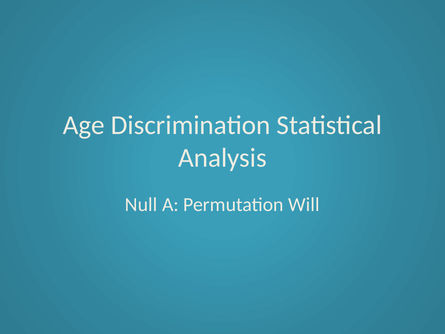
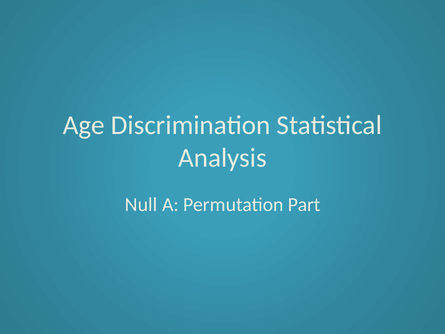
Will: Will -> Part
